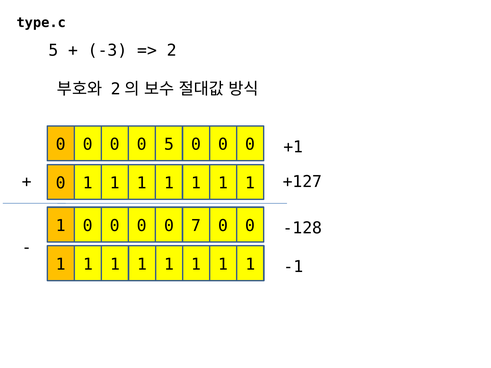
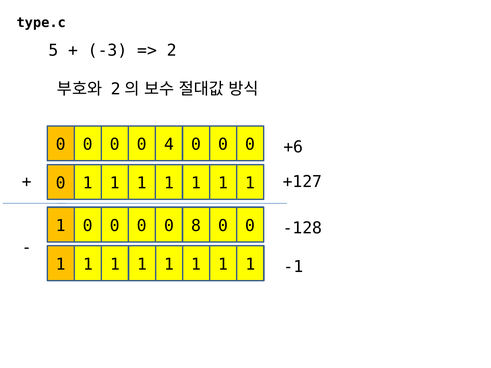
0 5: 5 -> 4
+1: +1 -> +6
7: 7 -> 8
